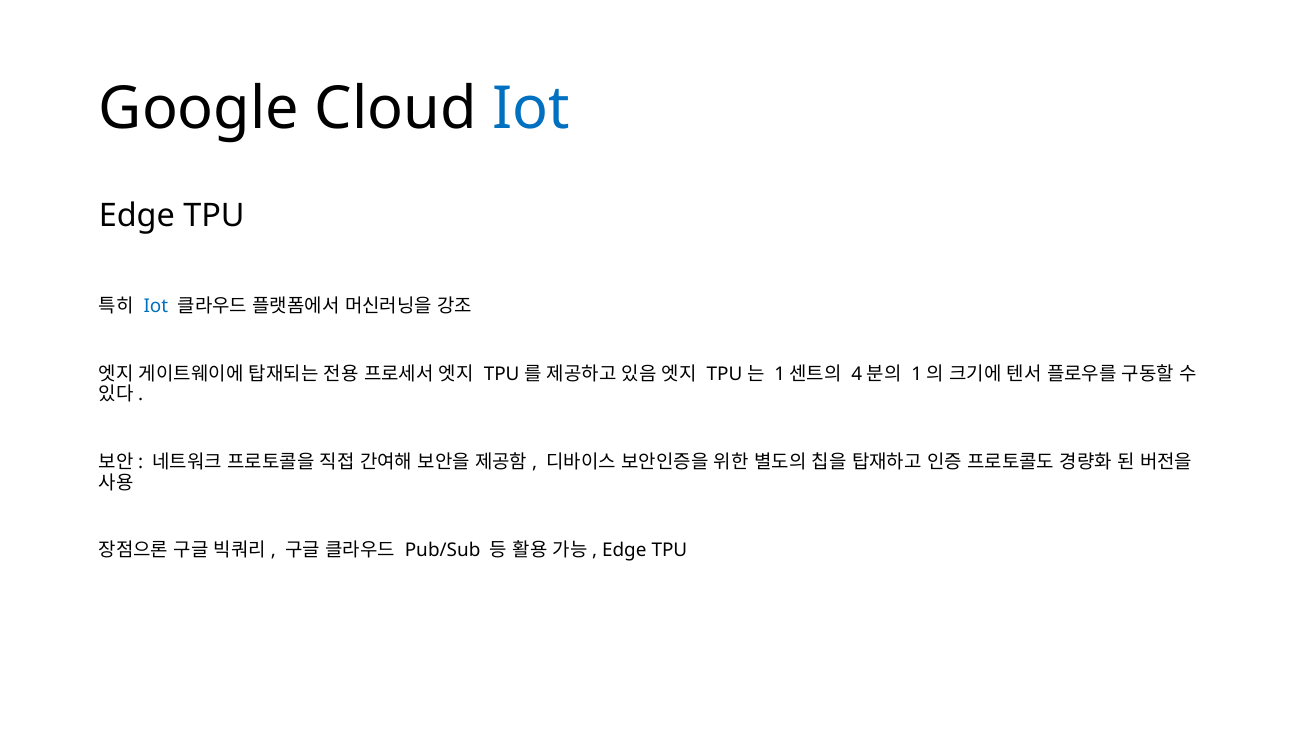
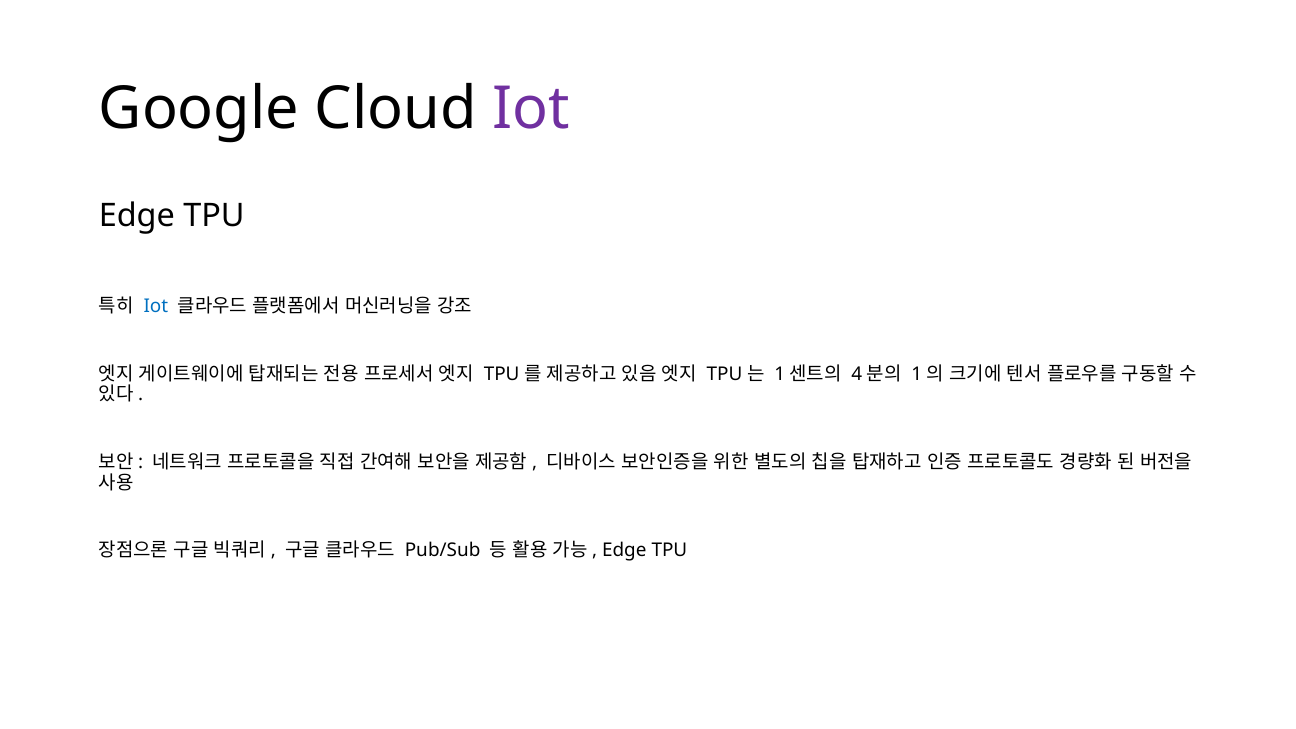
Iot at (531, 109) colour: blue -> purple
